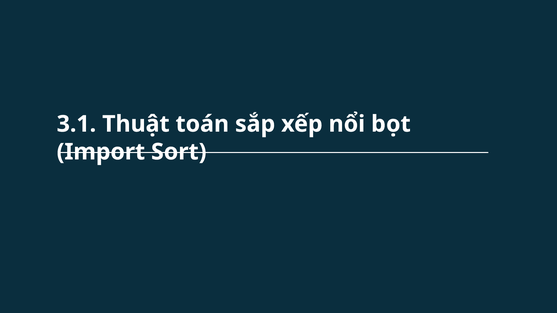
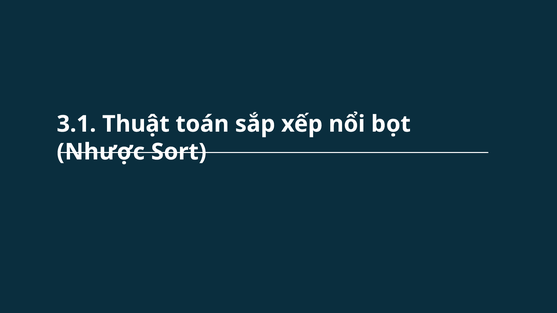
Import: Import -> Nhược
